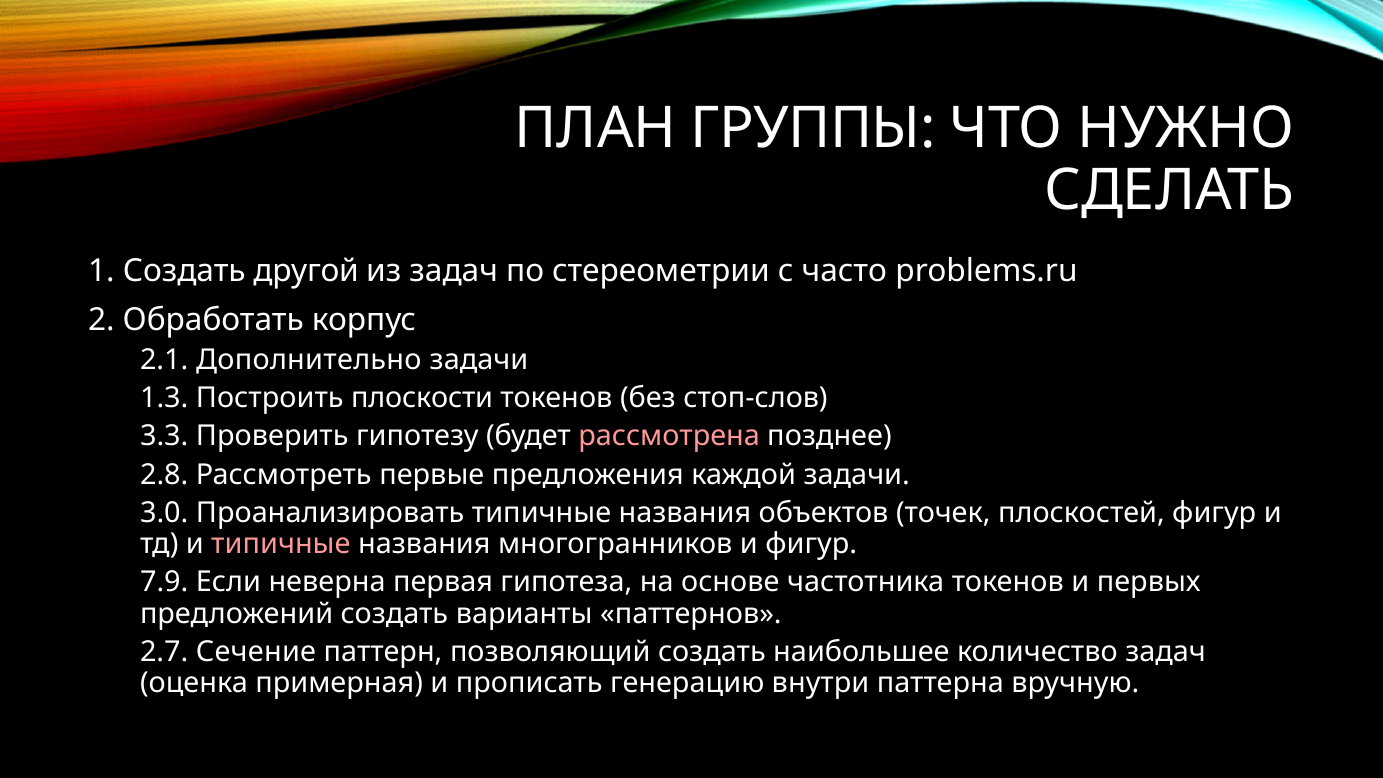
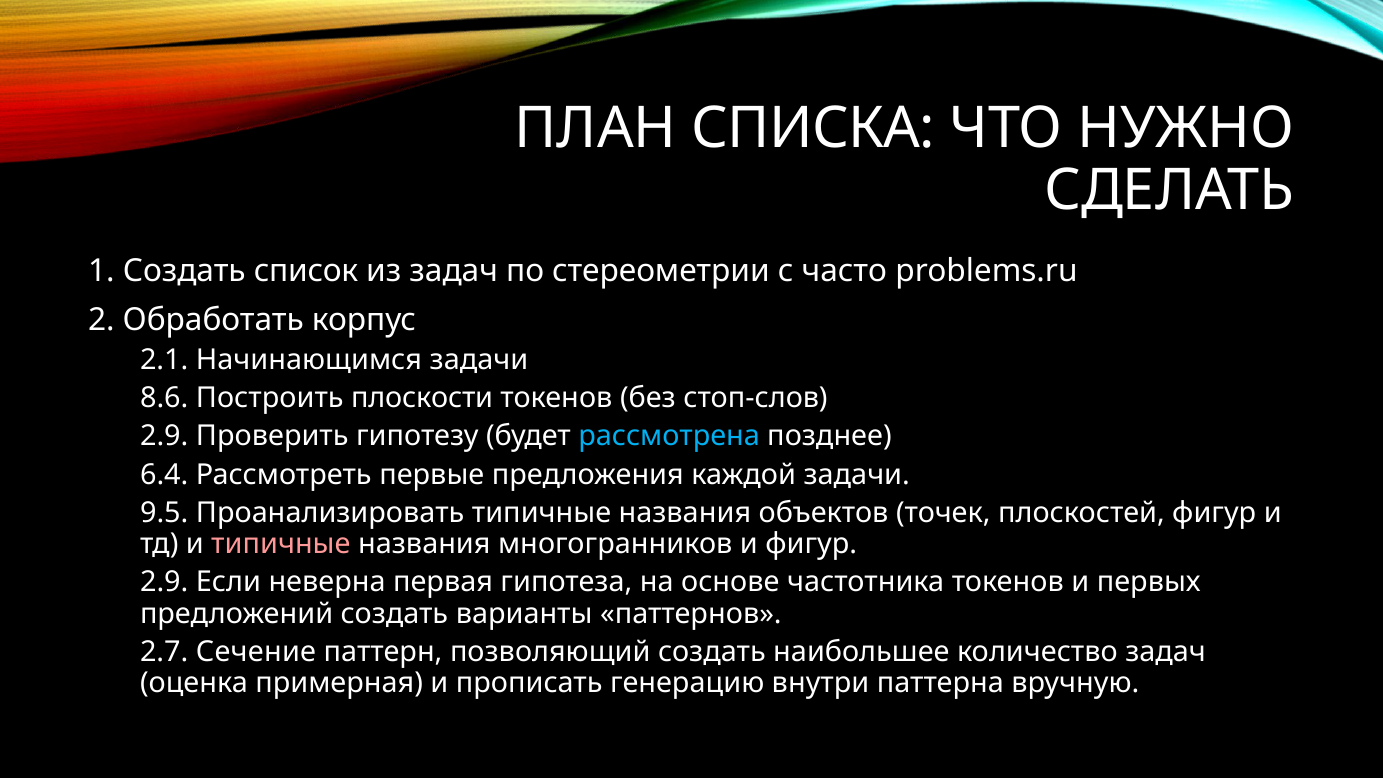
ГРУППЫ: ГРУППЫ -> СПИСКА
другой: другой -> список
Дополнительно: Дополнительно -> Начинающимся
1.3: 1.3 -> 8.6
3.3 at (164, 436): 3.3 -> 2.9
рассмотрена colour: pink -> light blue
2.8: 2.8 -> 6.4
3.0: 3.0 -> 9.5
7.9 at (164, 582): 7.9 -> 2.9
